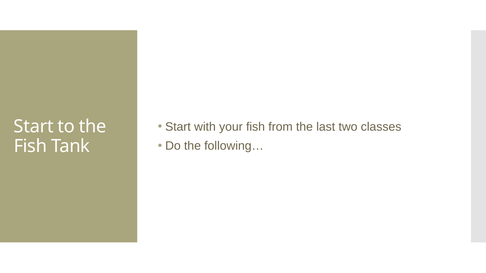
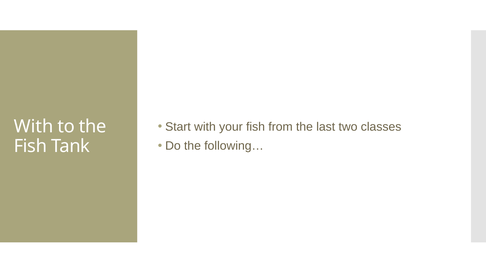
Start at (34, 127): Start -> With
